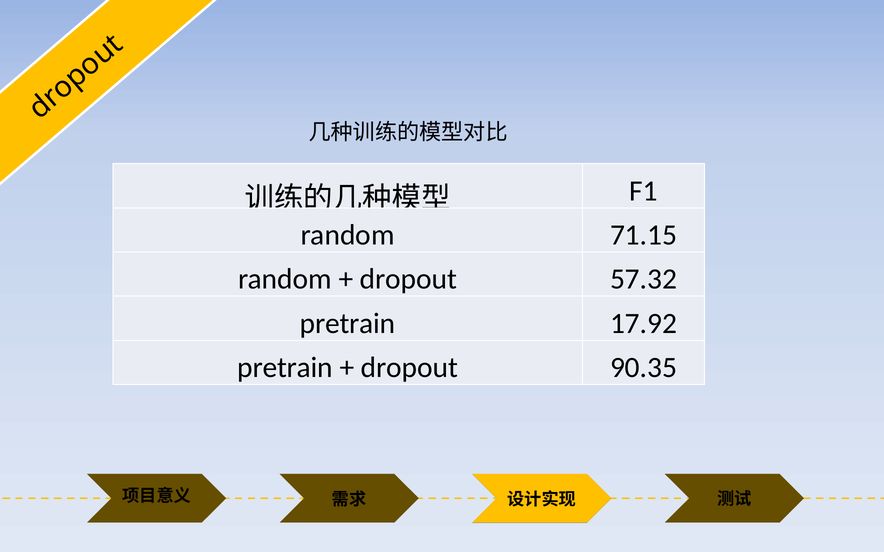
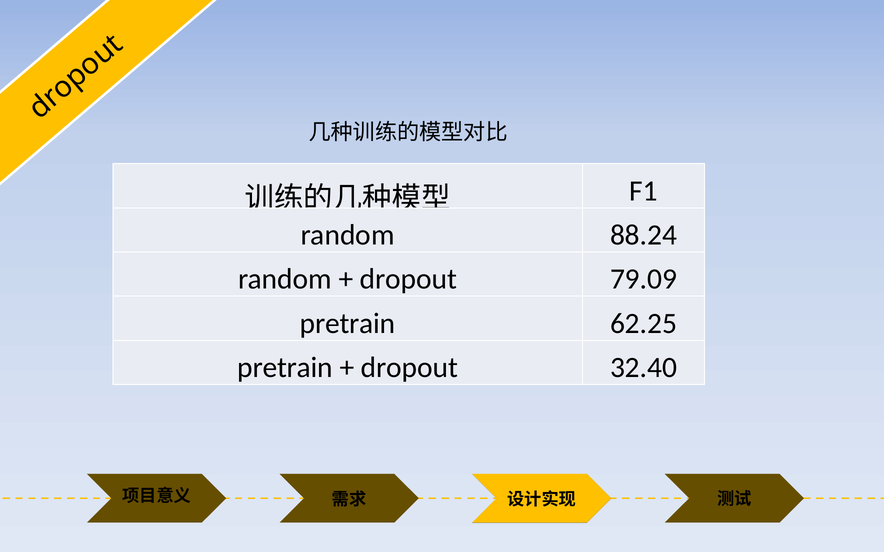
71.15: 71.15 -> 88.24
57.32: 57.32 -> 79.09
17.92: 17.92 -> 62.25
90.35: 90.35 -> 32.40
